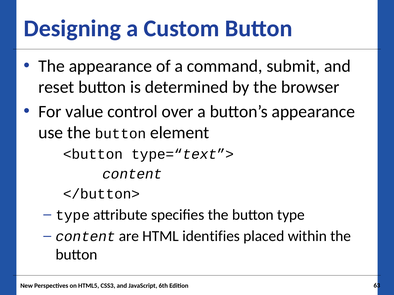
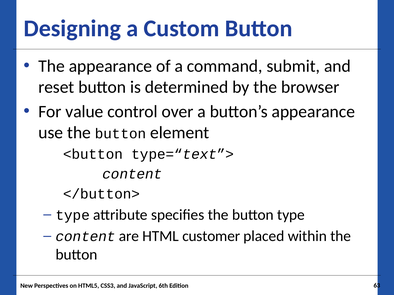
identifies: identifies -> customer
